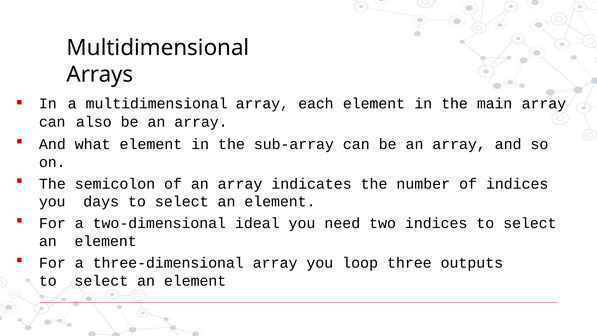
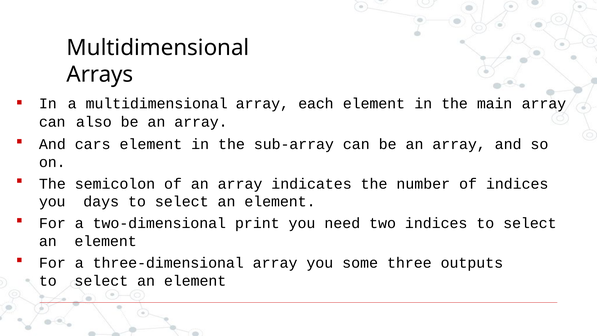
what: what -> cars
ideal: ideal -> print
loop: loop -> some
